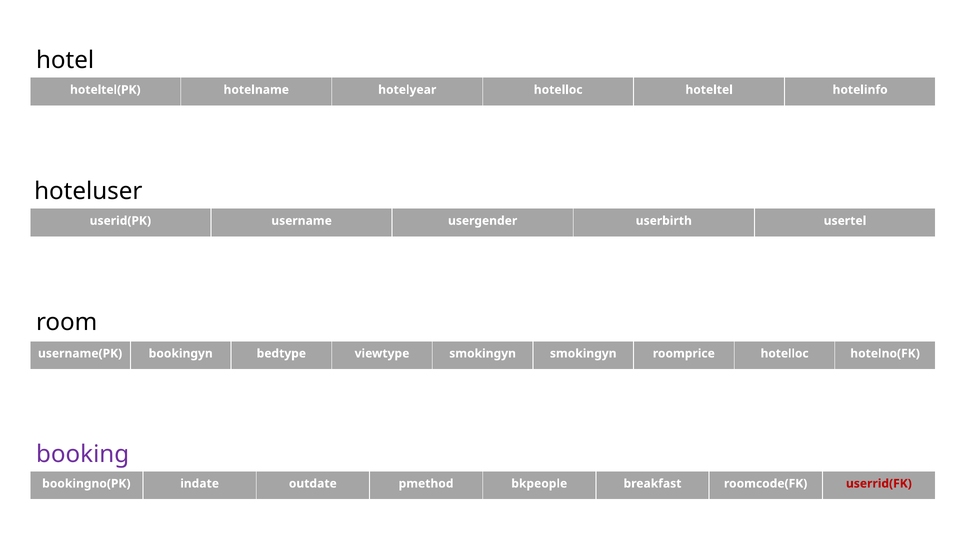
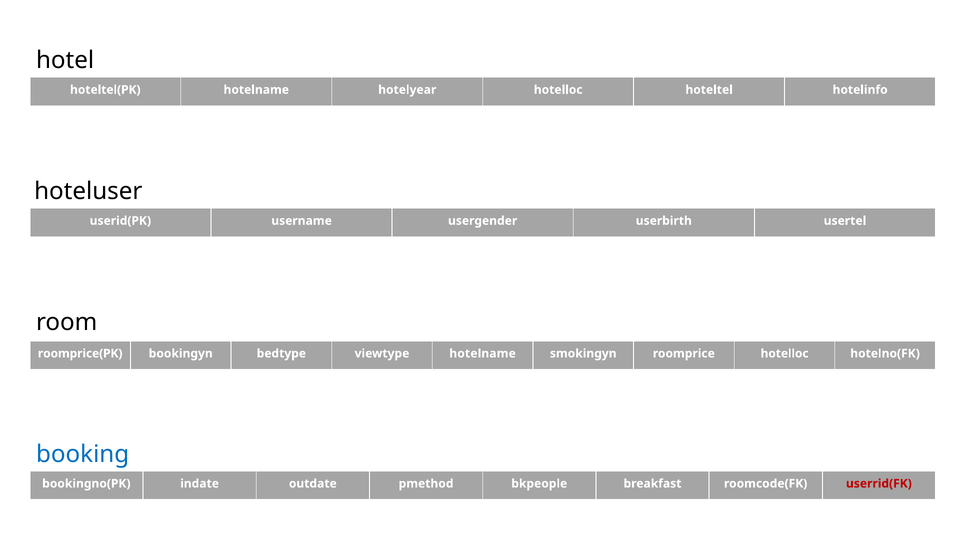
username(PK: username(PK -> roomprice(PK
viewtype smokingyn: smokingyn -> hotelname
booking colour: purple -> blue
